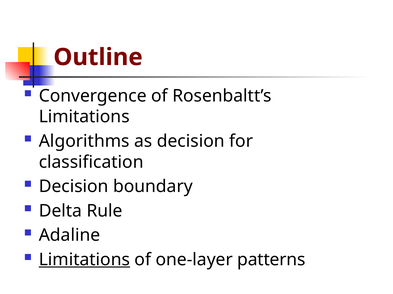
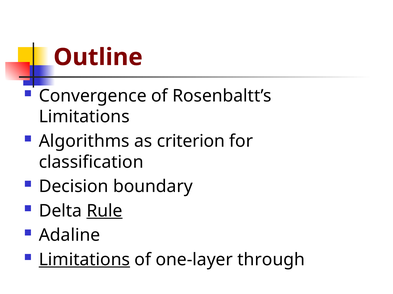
as decision: decision -> criterion
Rule underline: none -> present
patterns: patterns -> through
